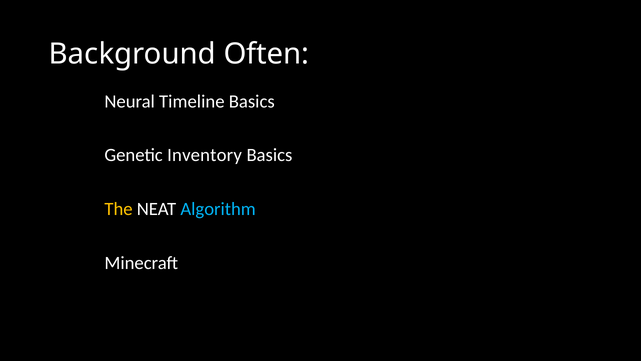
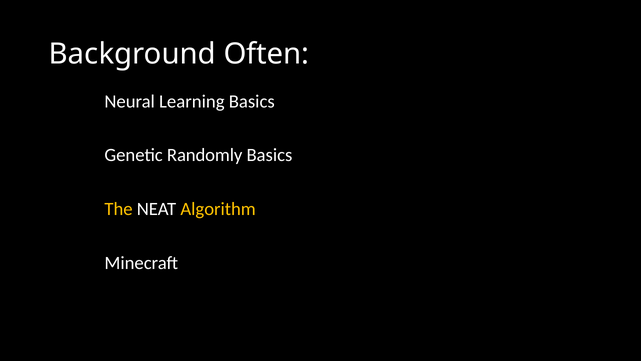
Timeline: Timeline -> Learning
Inventory: Inventory -> Randomly
Algorithm colour: light blue -> yellow
